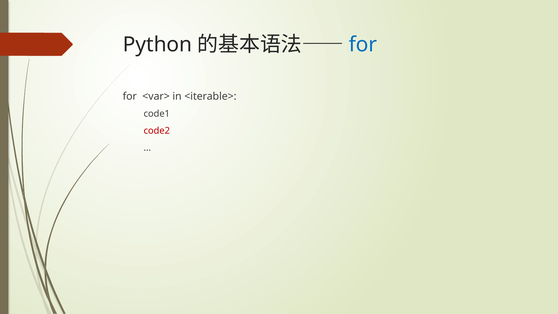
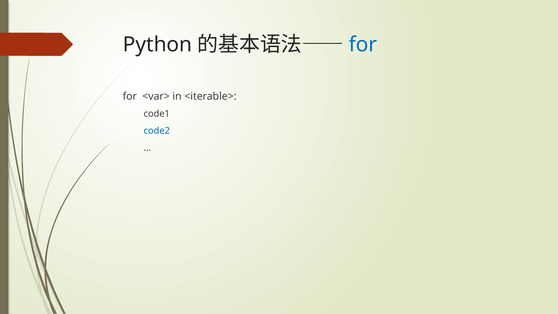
code2 colour: red -> blue
